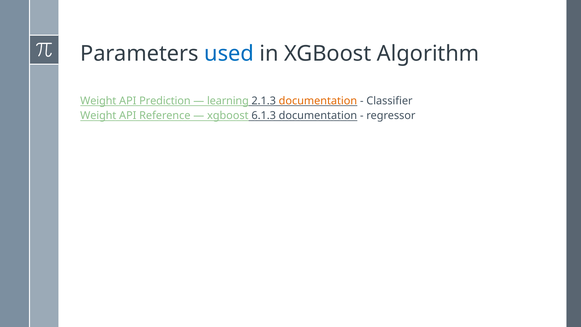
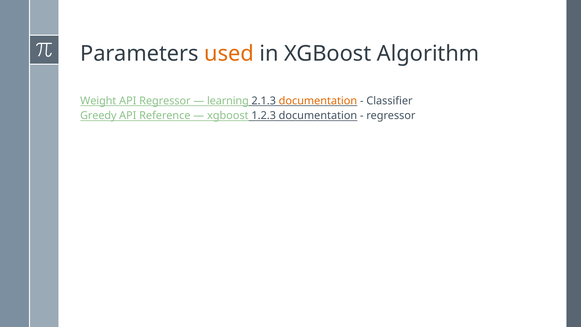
used colour: blue -> orange
API Prediction: Prediction -> Regressor
Weight at (98, 116): Weight -> Greedy
6.1.3: 6.1.3 -> 1.2.3
